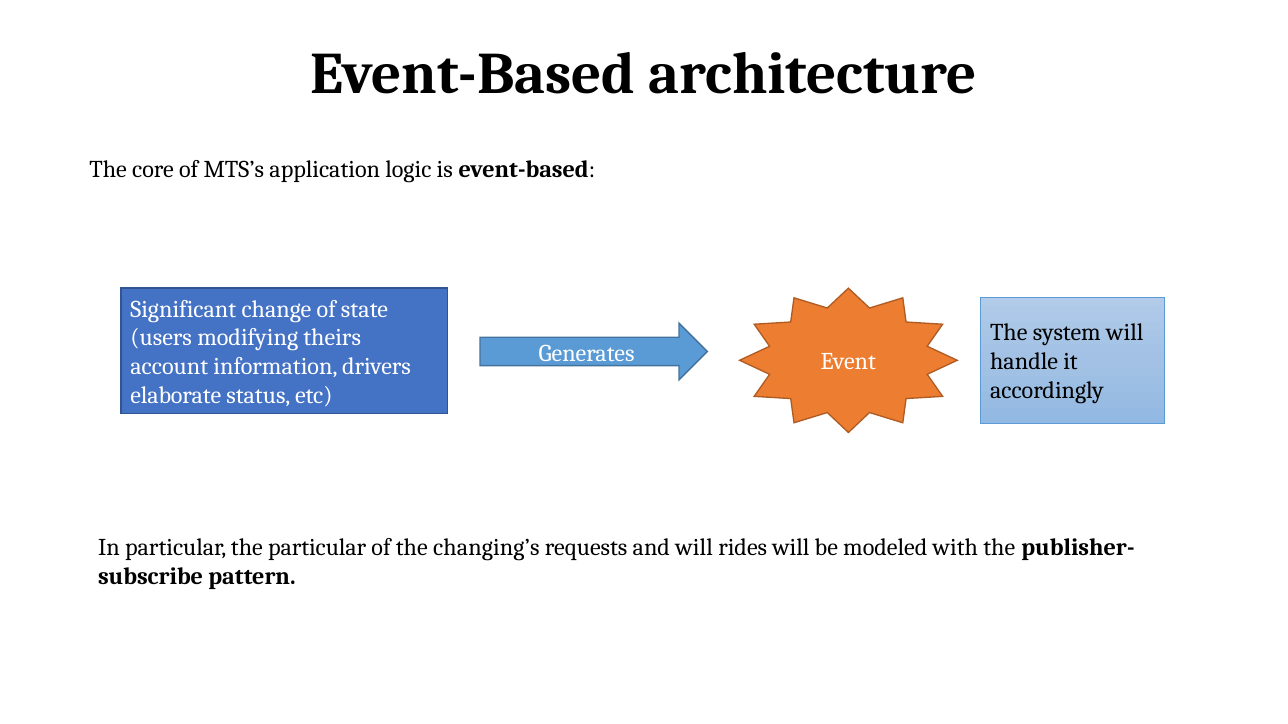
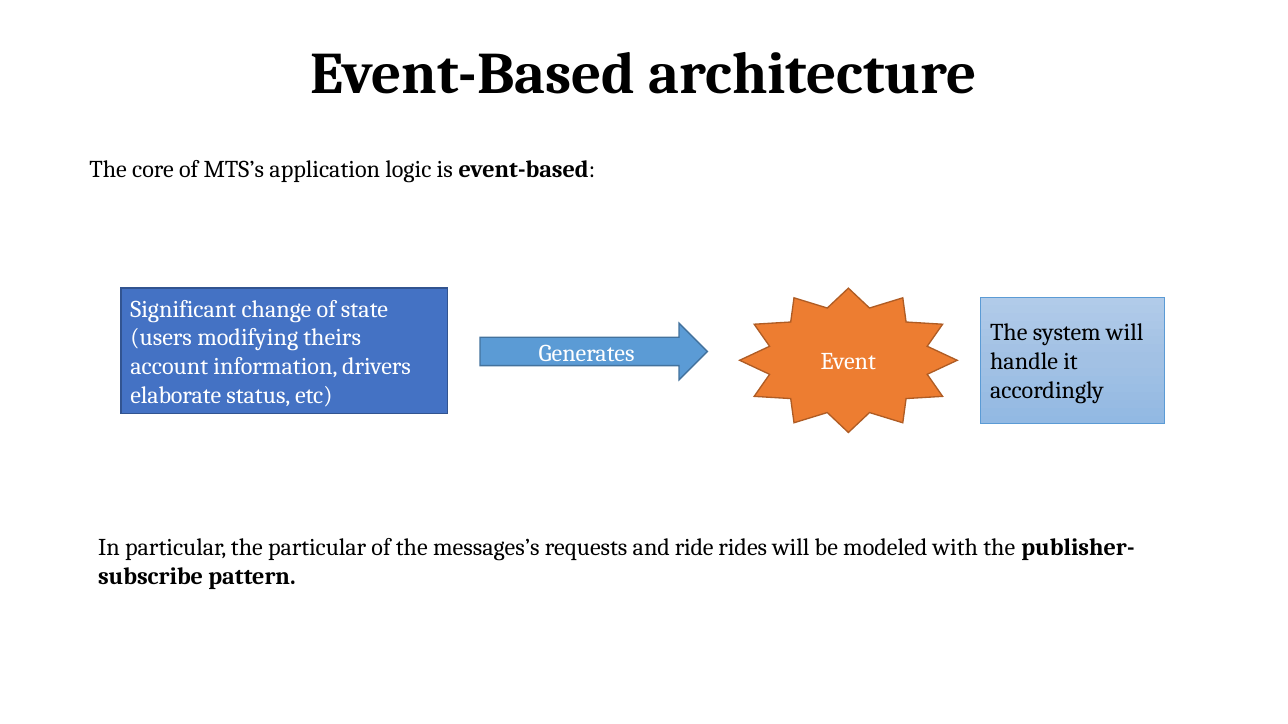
changing’s: changing’s -> messages’s
and will: will -> ride
